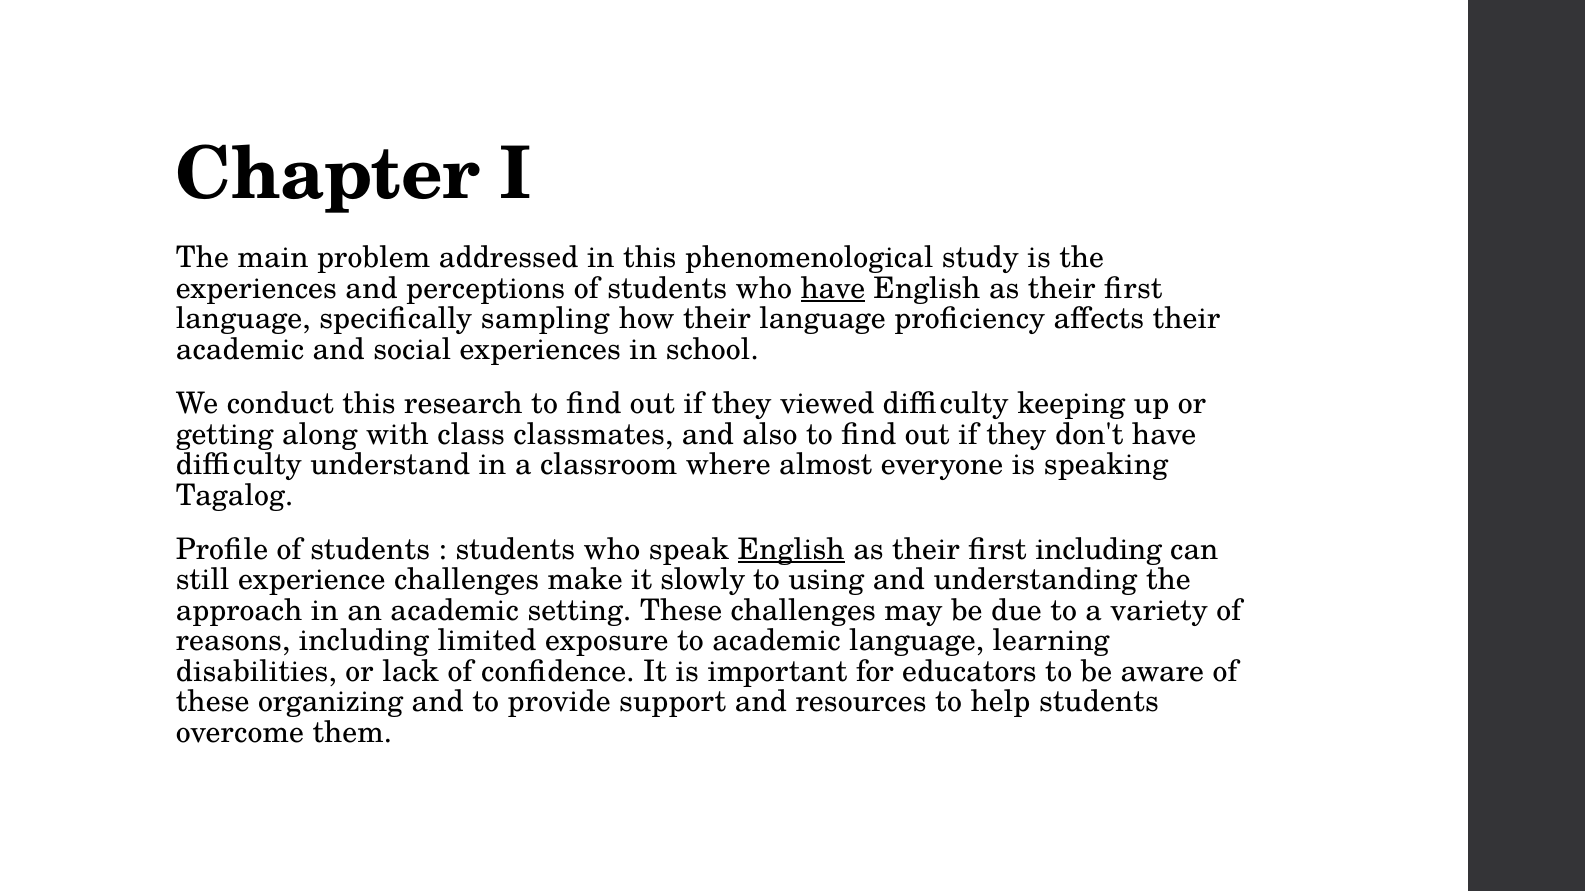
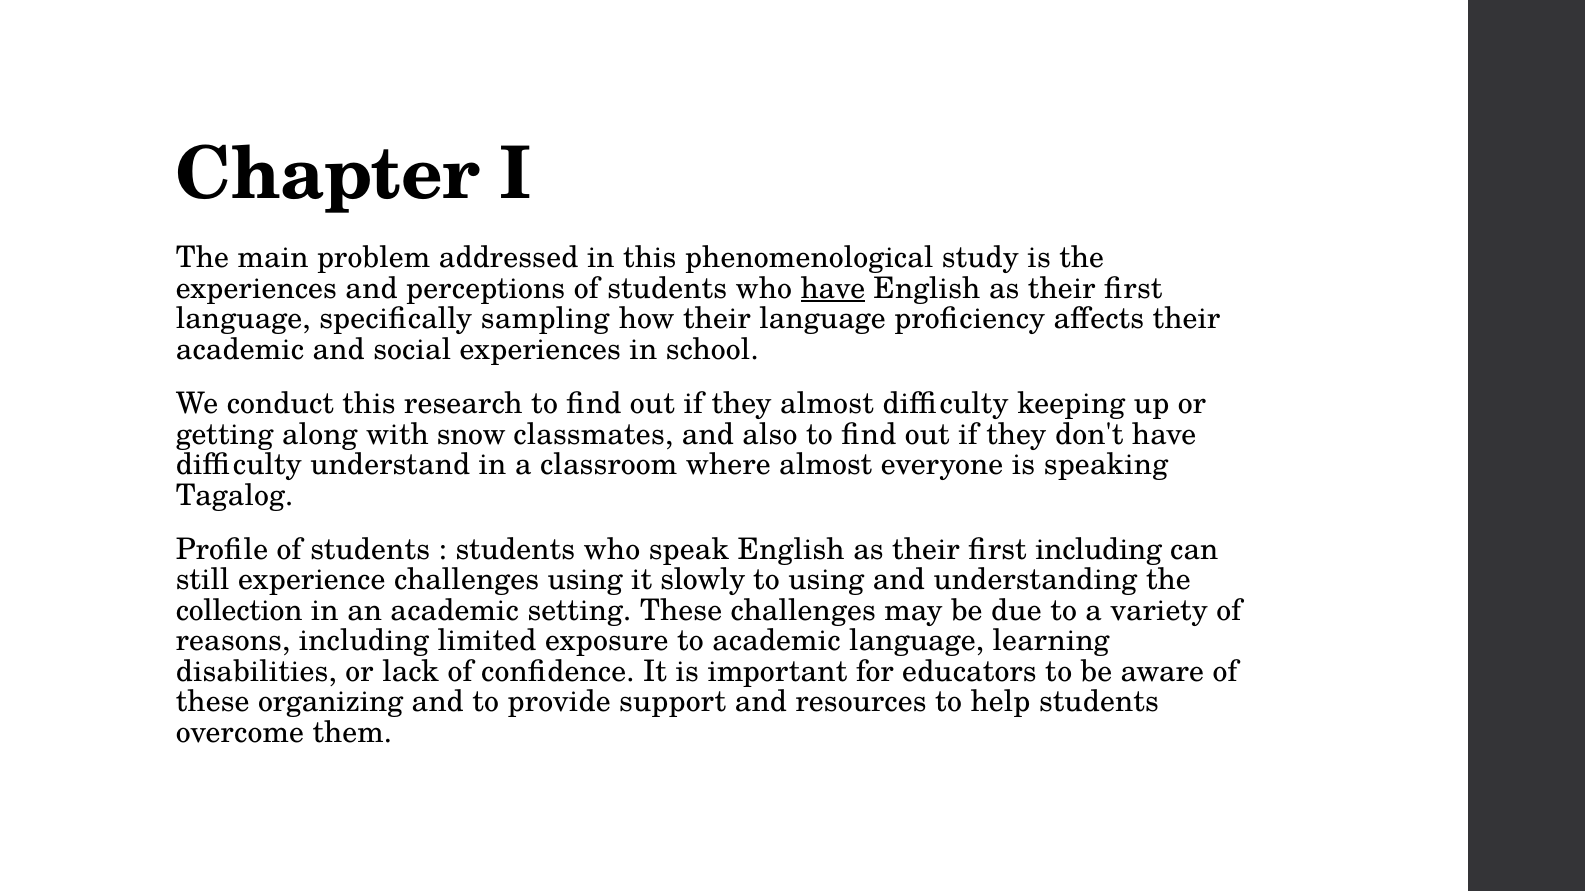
they viewed: viewed -> almost
class: class -> snow
English at (791, 550) underline: present -> none
challenges make: make -> using
approach: approach -> collection
